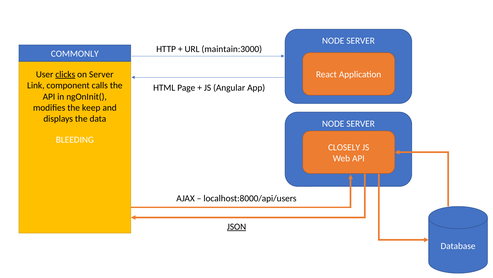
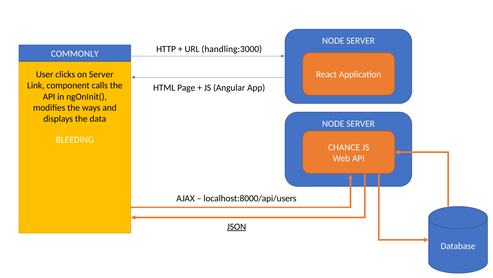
maintain:3000: maintain:3000 -> handling:3000
clicks underline: present -> none
keep: keep -> ways
CLOSELY: CLOSELY -> CHANCE
